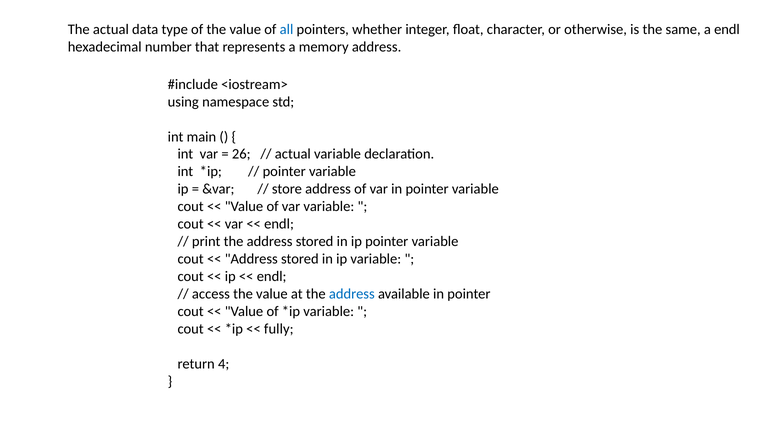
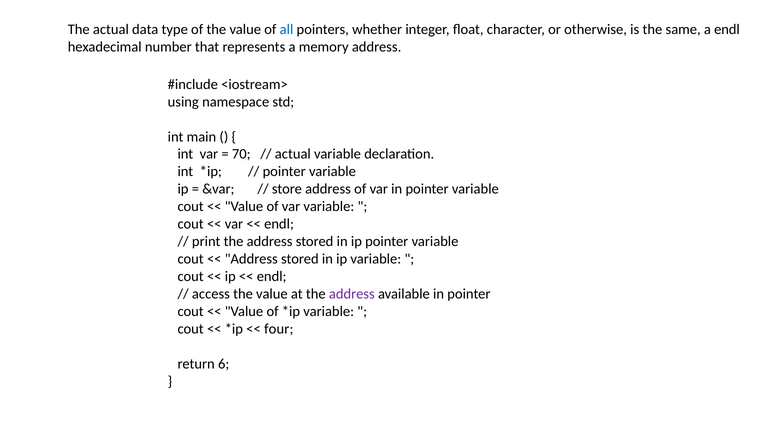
26: 26 -> 70
address at (352, 294) colour: blue -> purple
fully: fully -> four
4: 4 -> 6
